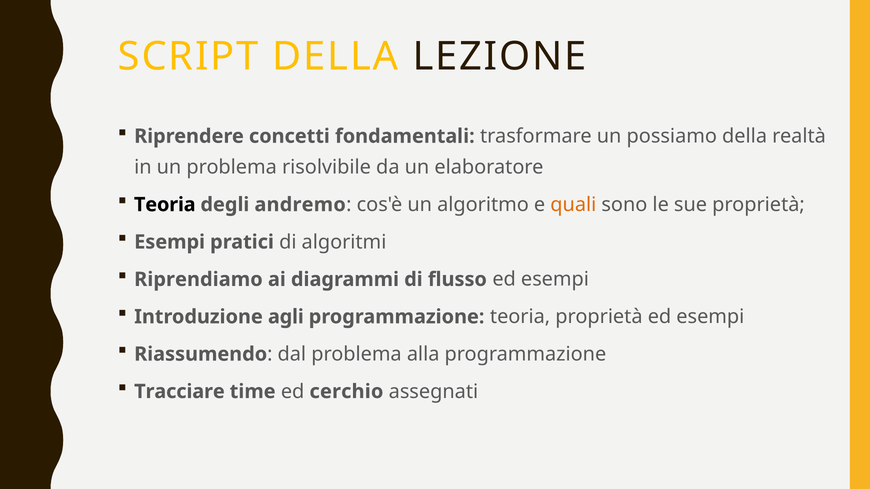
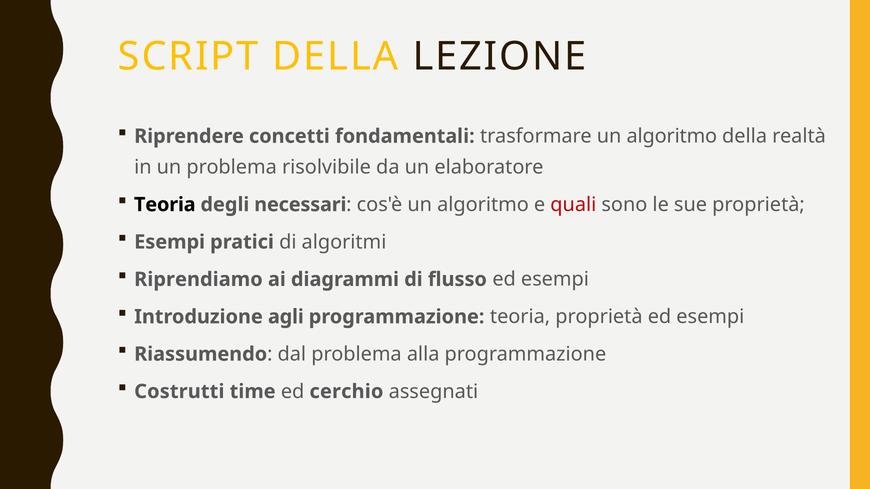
trasformare un possiamo: possiamo -> algoritmo
andremo: andremo -> necessari
quali colour: orange -> red
Tracciare: Tracciare -> Costrutti
